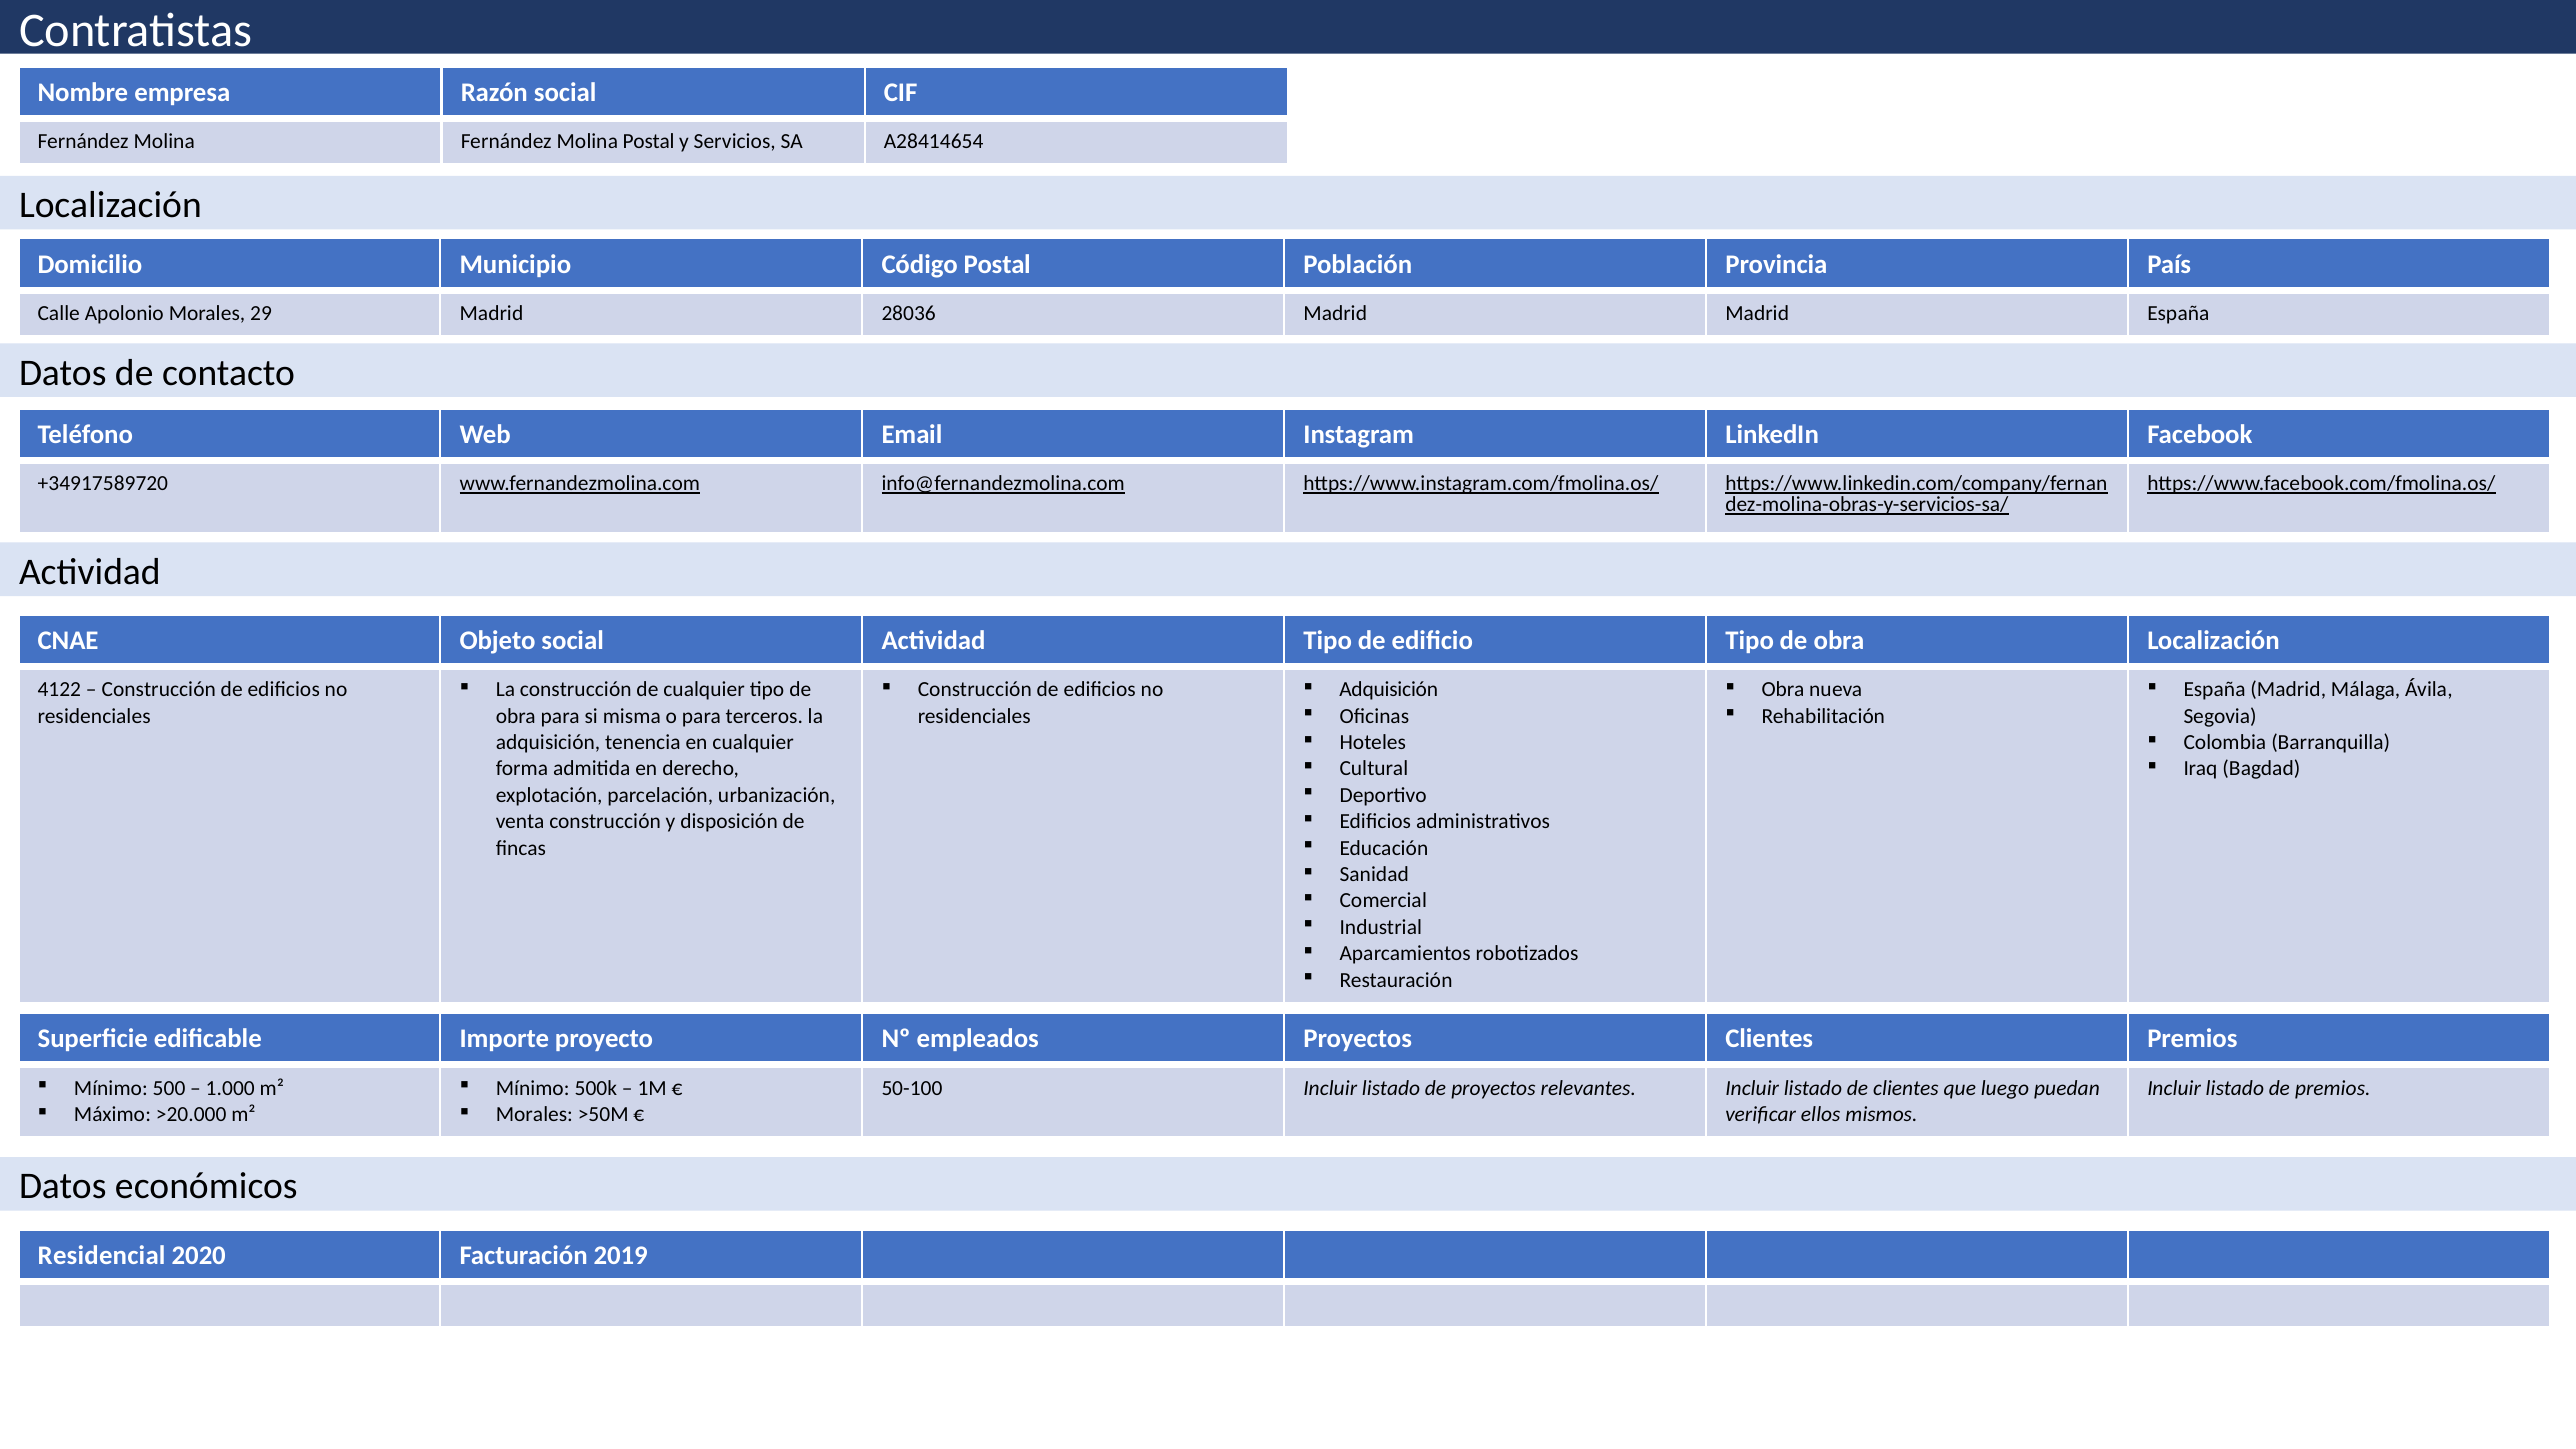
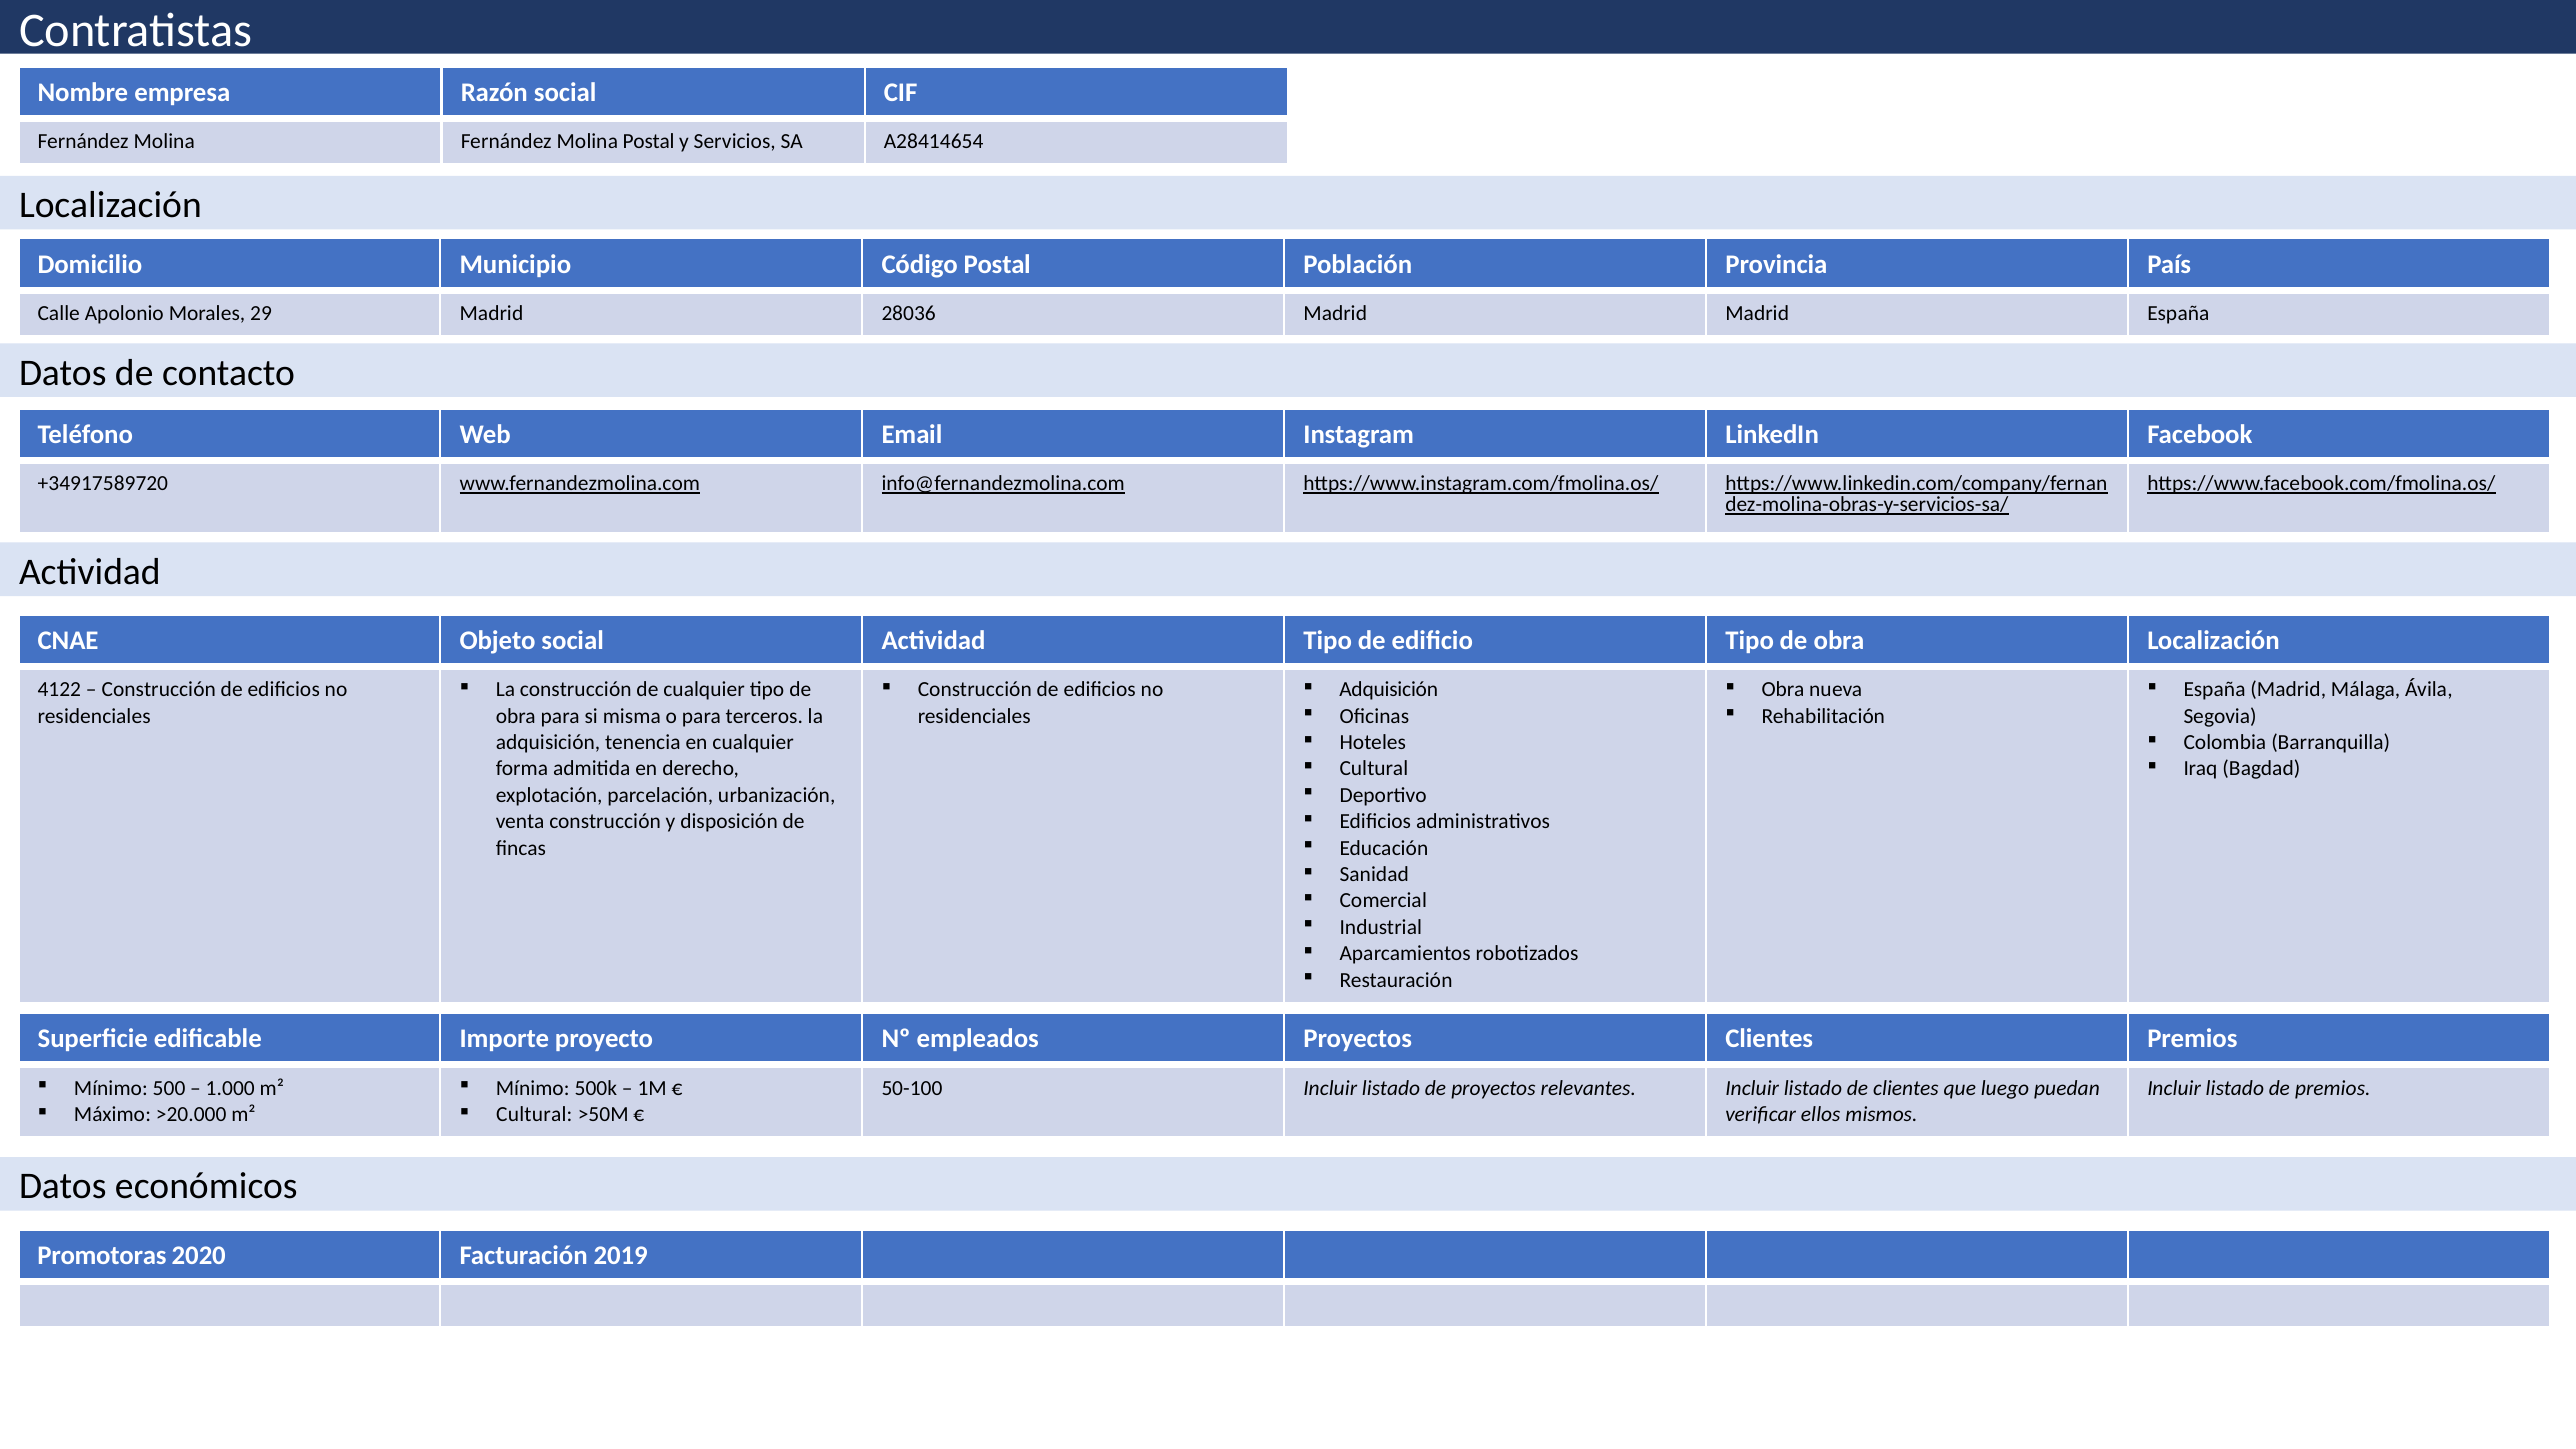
Morales at (534, 1114): Morales -> Cultural
Residencial: Residencial -> Promotoras
